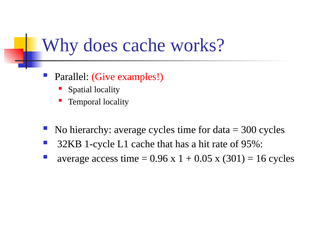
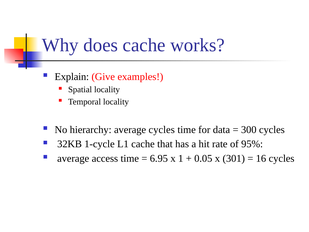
Parallel: Parallel -> Explain
0.96: 0.96 -> 6.95
